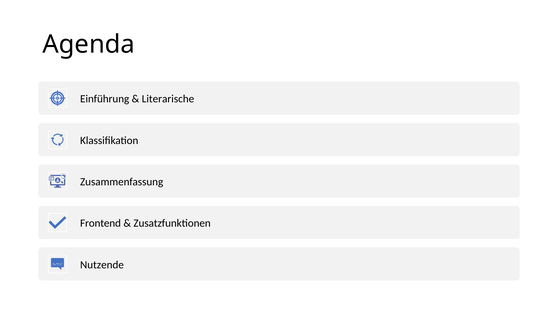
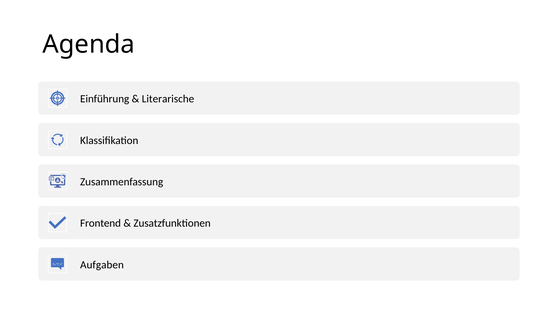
Nutzende: Nutzende -> Aufgaben
